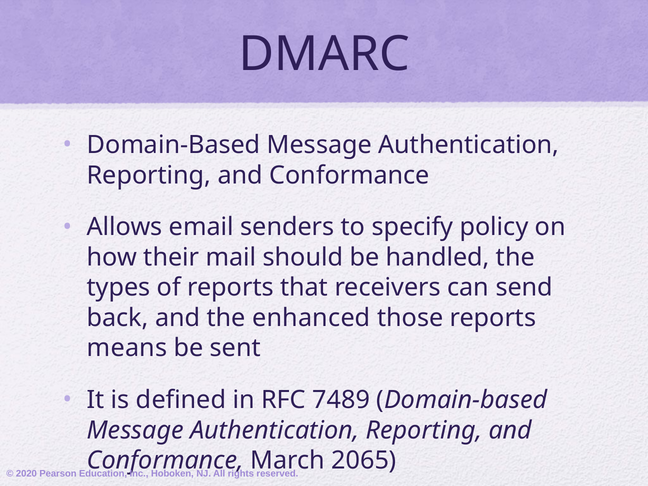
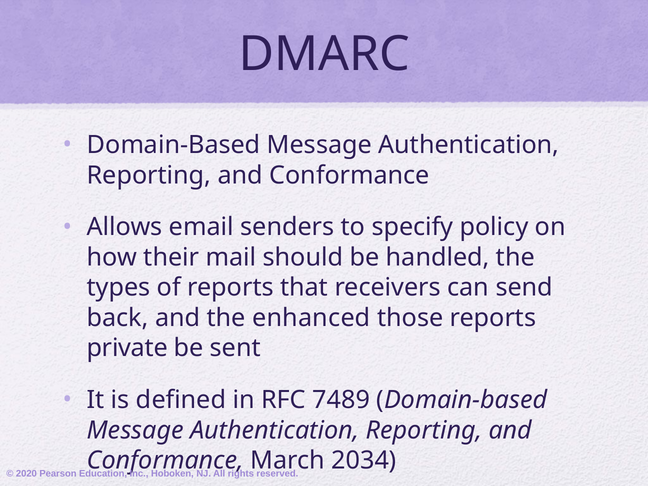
means: means -> private
2065: 2065 -> 2034
